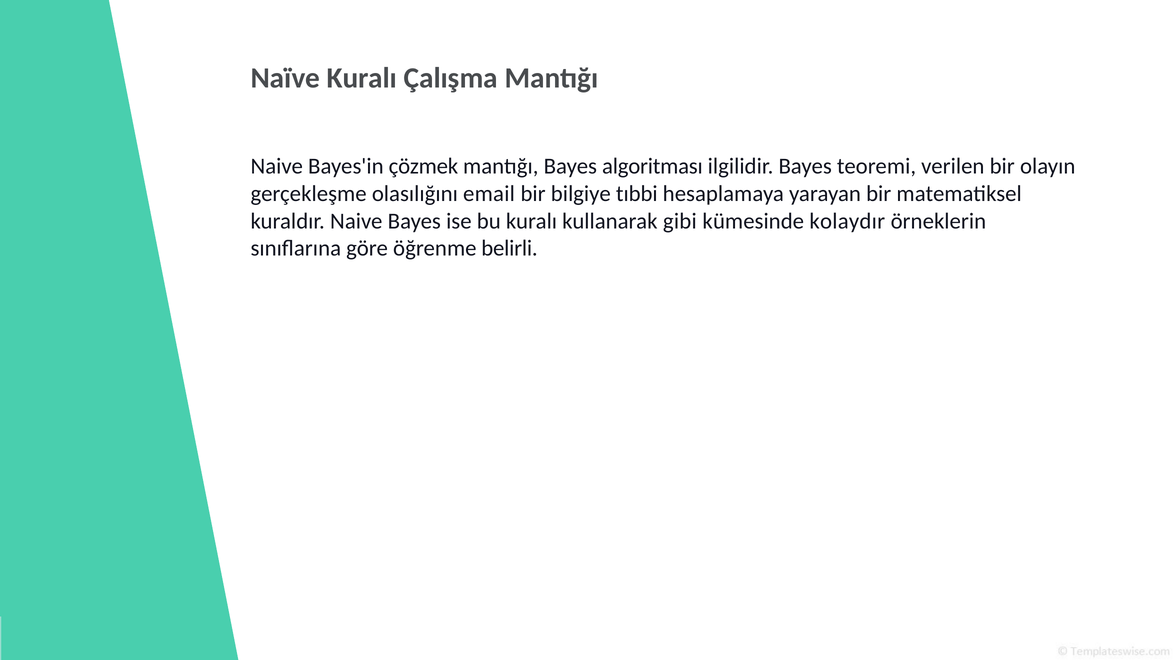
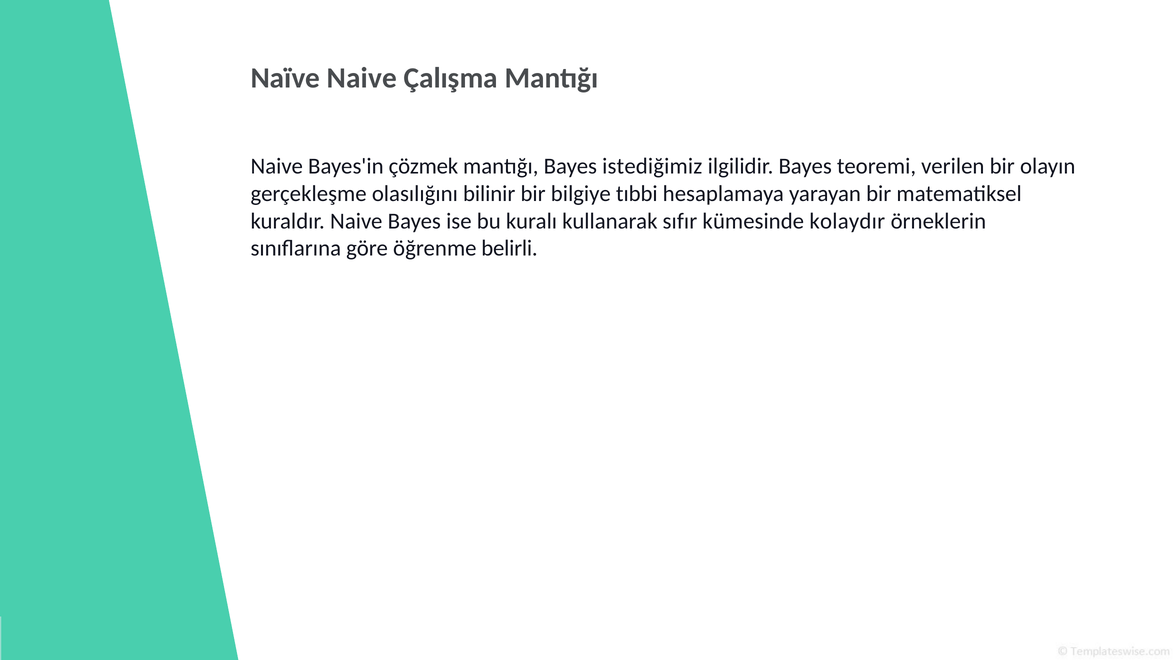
Naïve Kuralı: Kuralı -> Naive
algoritması: algoritması -> istediğimiz
email: email -> bilinir
gibi: gibi -> sıfır
